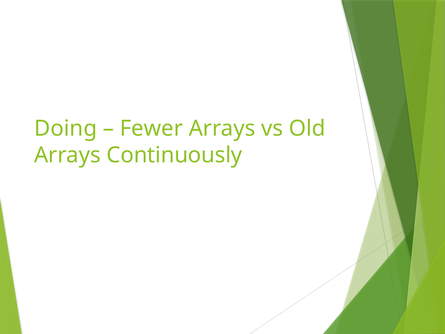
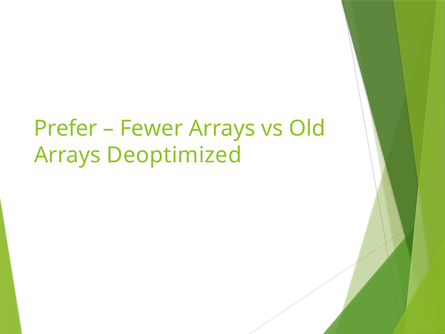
Doing: Doing -> Prefer
Continuously: Continuously -> Deoptimized
